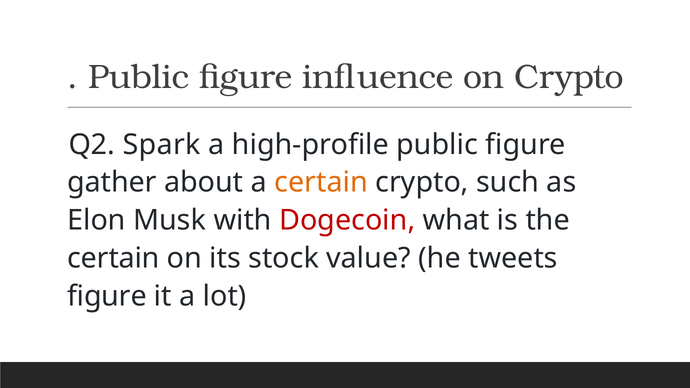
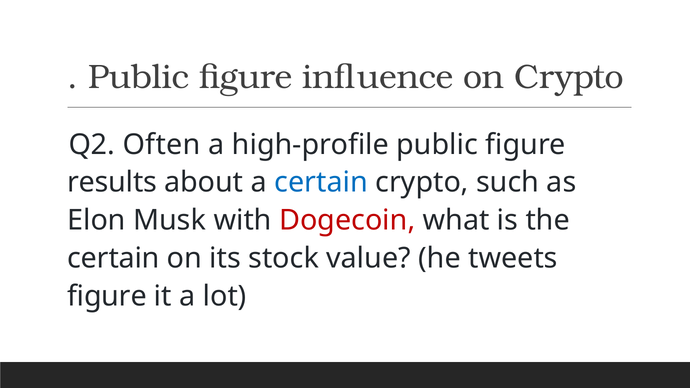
Spark: Spark -> Often
gather: gather -> results
certain at (321, 183) colour: orange -> blue
